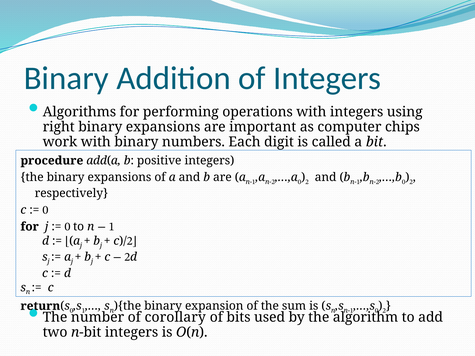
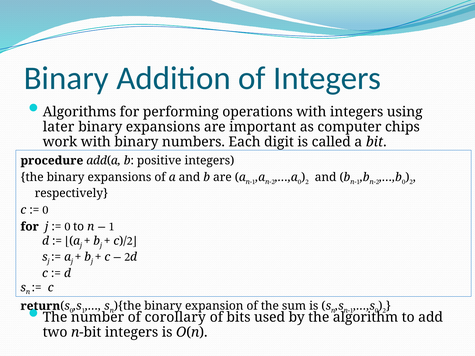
right: right -> later
